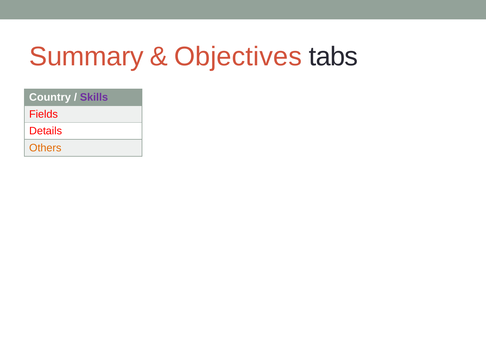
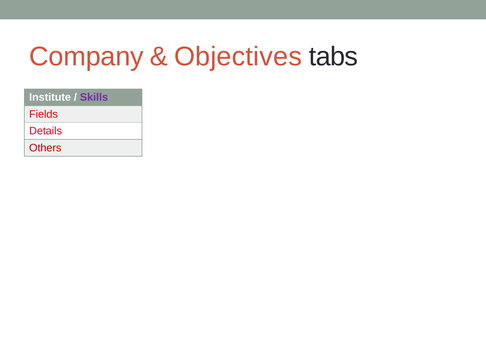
Summary: Summary -> Company
Country: Country -> Institute
Others colour: orange -> red
